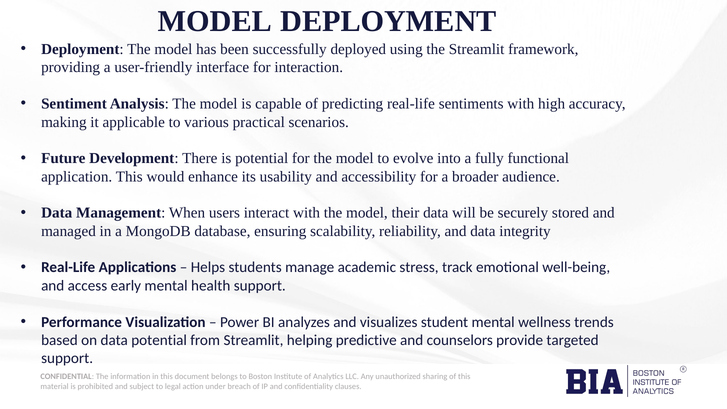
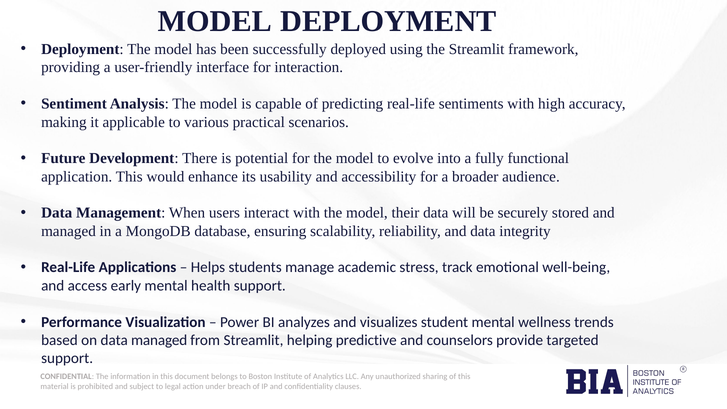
data potential: potential -> managed
